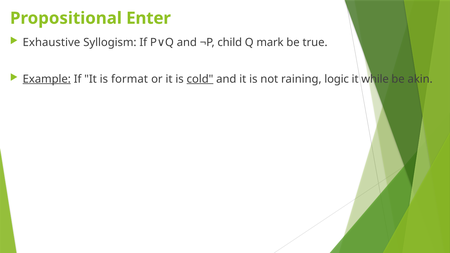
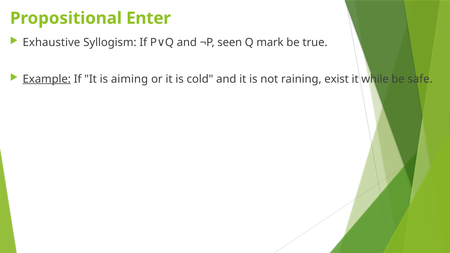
child: child -> seen
format: format -> aiming
cold underline: present -> none
logic: logic -> exist
akin: akin -> safe
